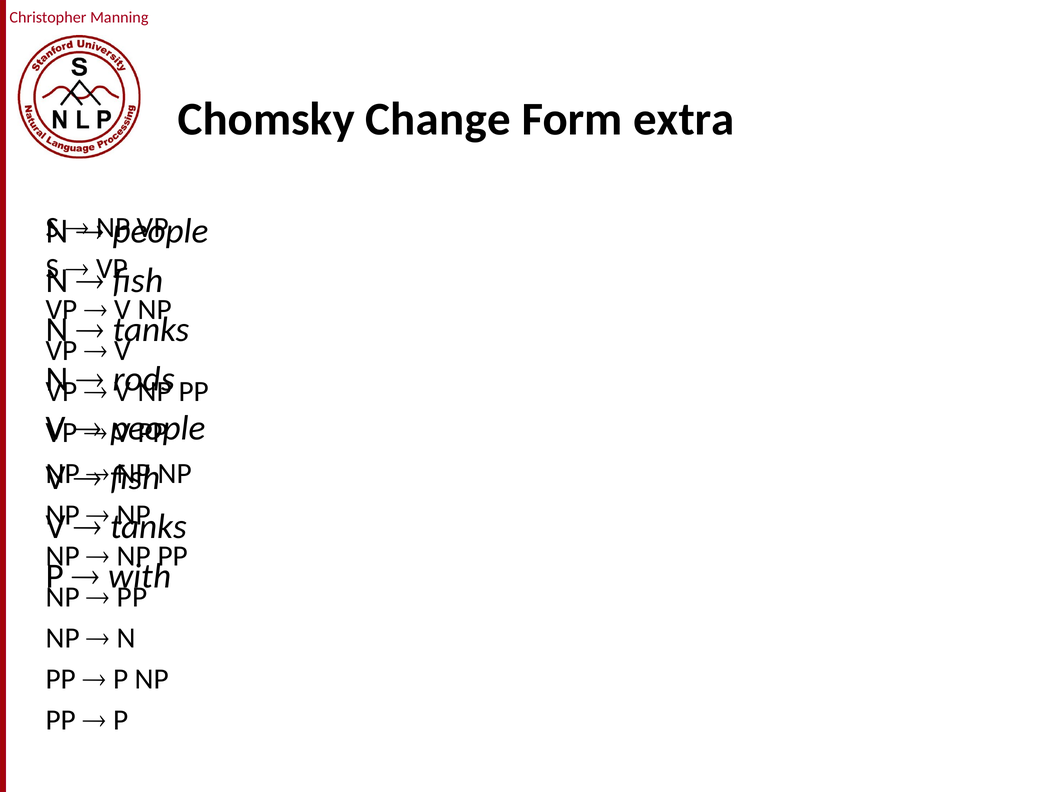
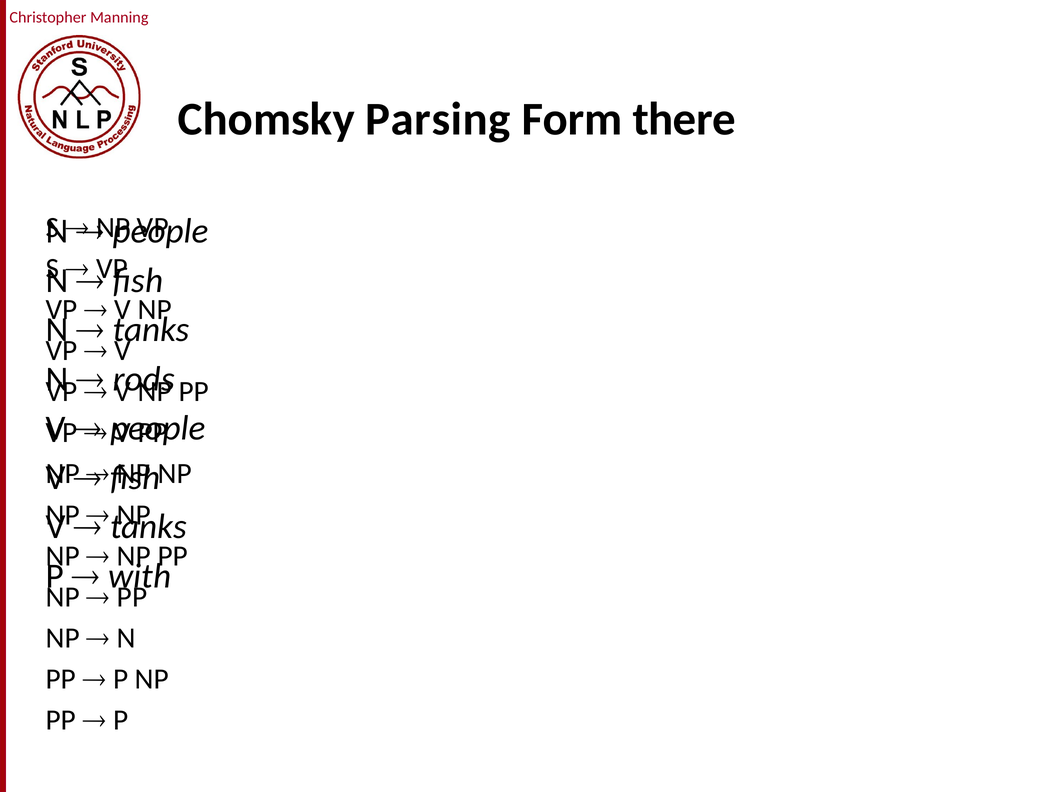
Change: Change -> Parsing
extra: extra -> there
